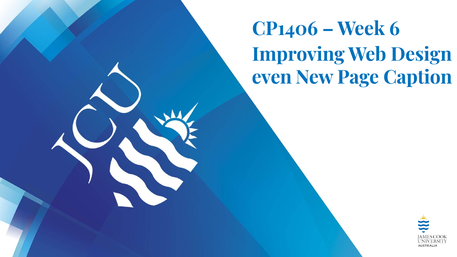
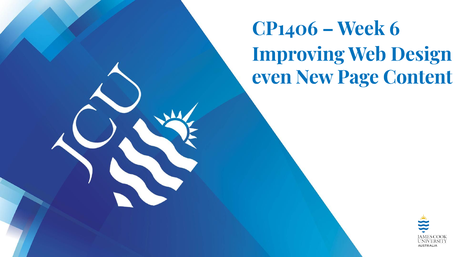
Caption: Caption -> Content
